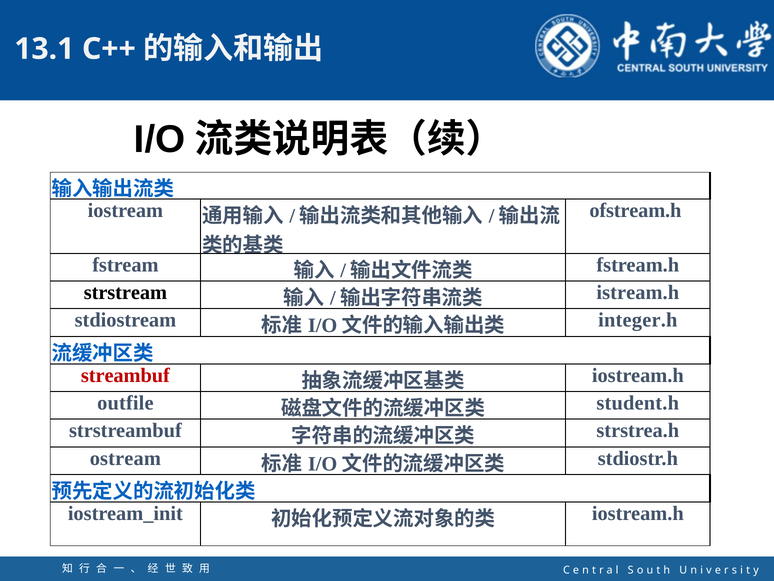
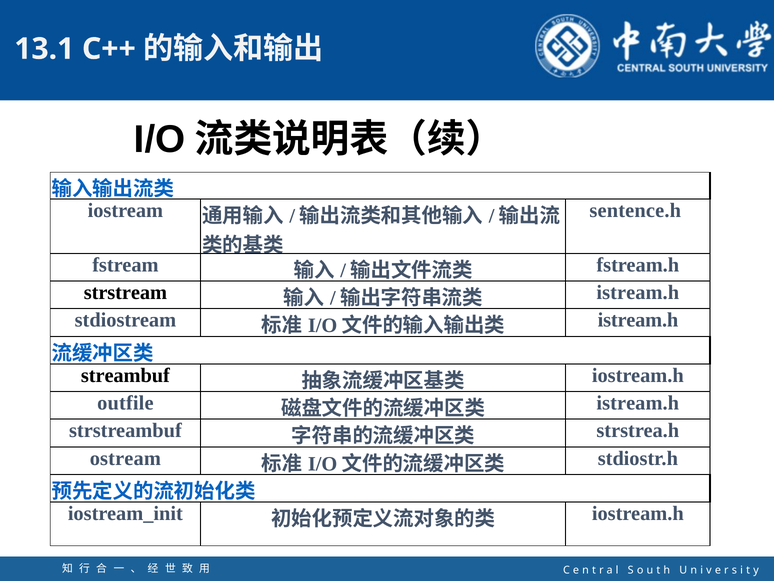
ofstream.h: ofstream.h -> sentence.h
integer.h at (638, 320): integer.h -> istream.h
streambuf colour: red -> black
student.h at (638, 403): student.h -> istream.h
